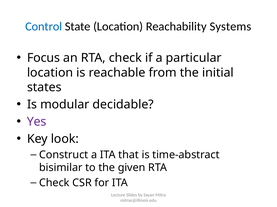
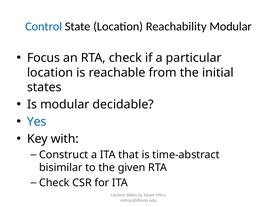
Reachability Systems: Systems -> Modular
Yes colour: purple -> blue
look: look -> with
